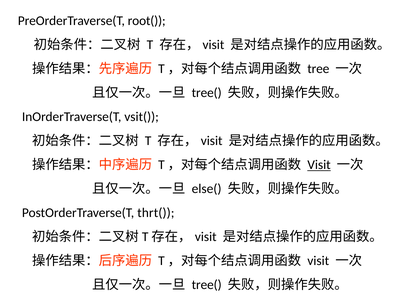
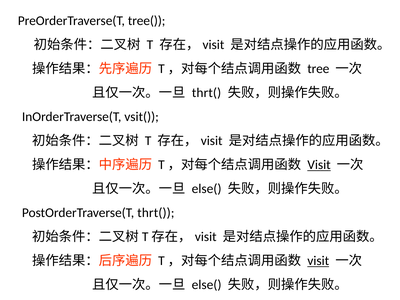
root(: root( -> tree(
tree( at (207, 93): tree( -> thrt(
visit at (318, 261) underline: none -> present
tree( at (207, 285): tree( -> else(
